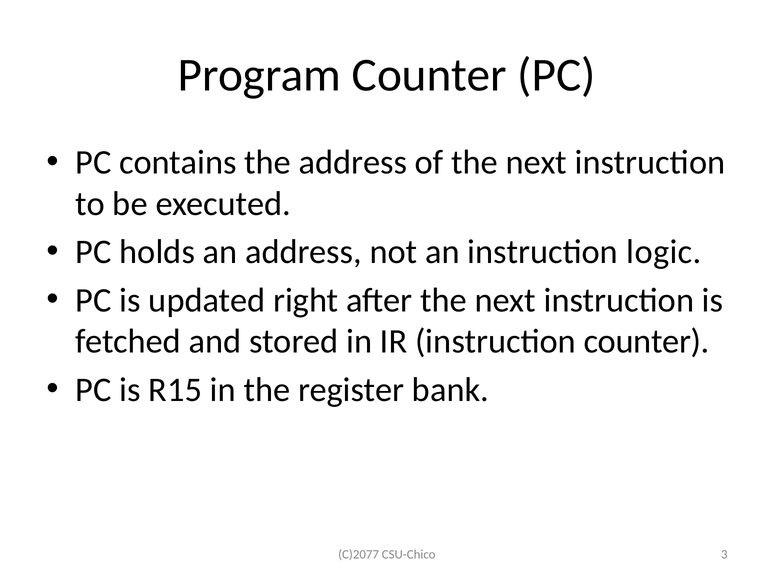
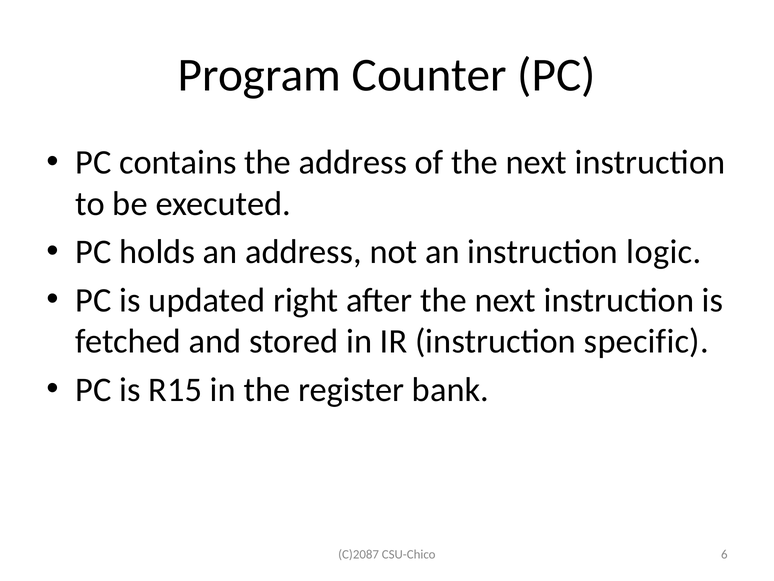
instruction counter: counter -> specific
C)2077: C)2077 -> C)2087
3: 3 -> 6
